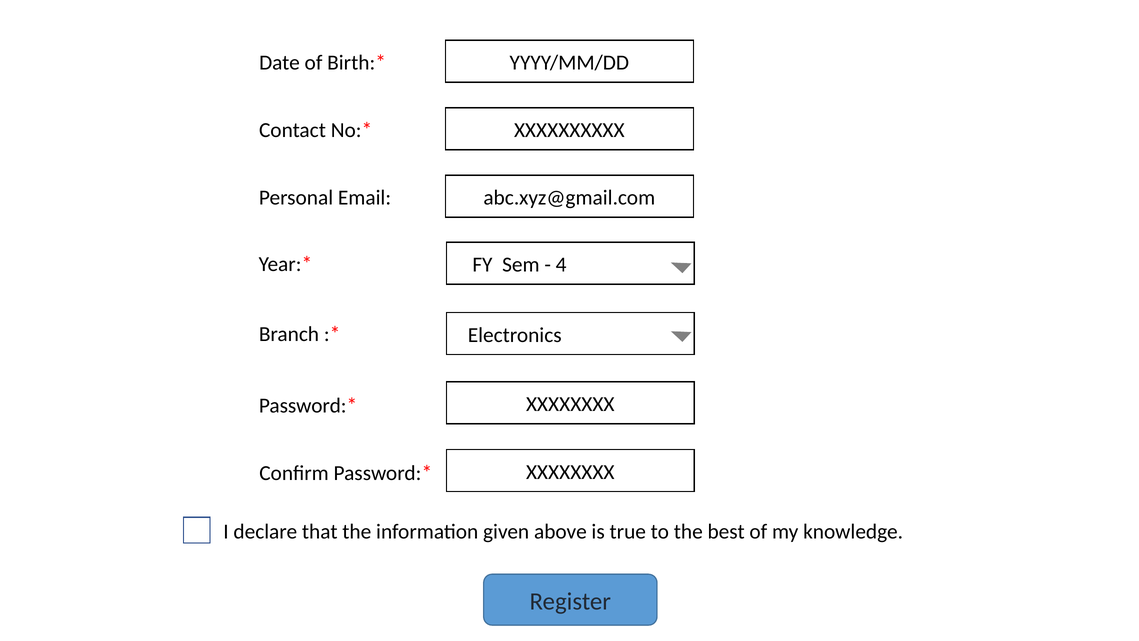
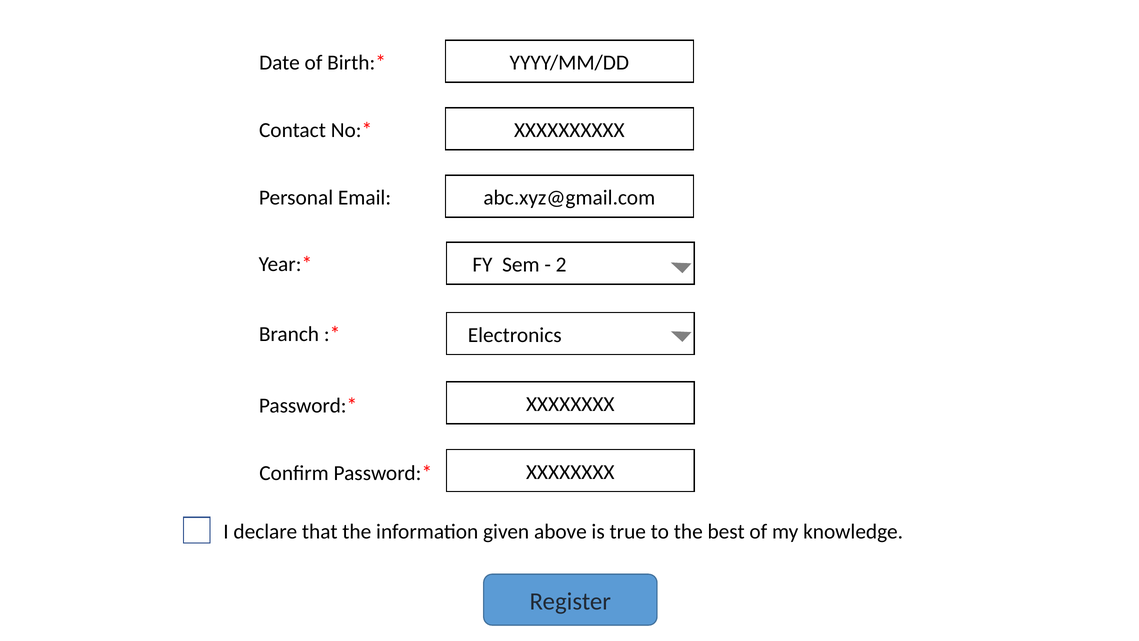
4: 4 -> 2
